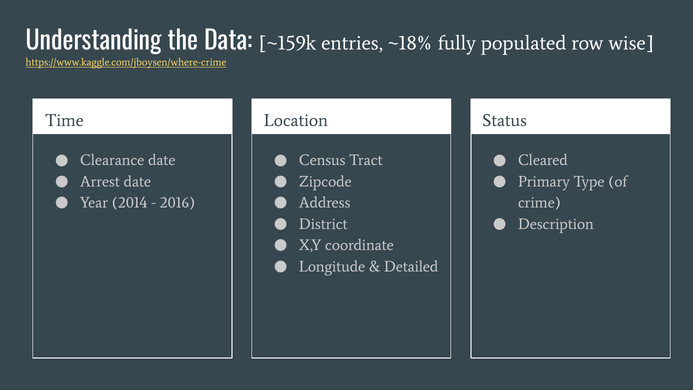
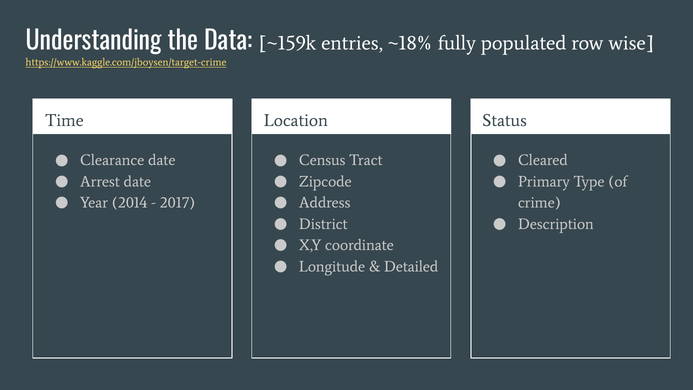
https://www.kaggle.com/jboysen/where-crime: https://www.kaggle.com/jboysen/where-crime -> https://www.kaggle.com/jboysen/target-crime
2016: 2016 -> 2017
